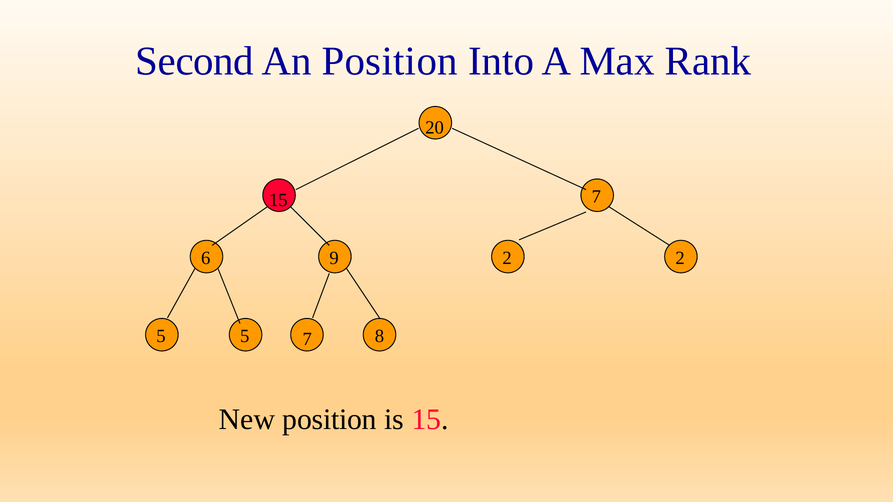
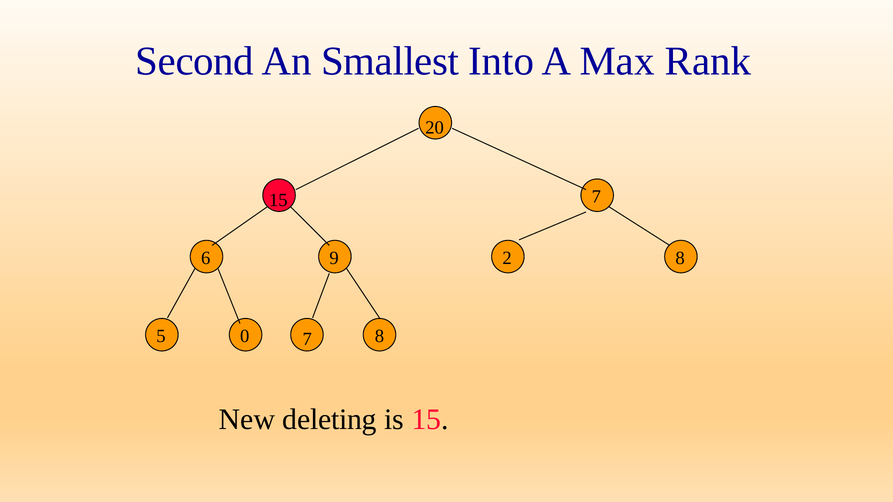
An Position: Position -> Smallest
2 2: 2 -> 8
5 5: 5 -> 0
New position: position -> deleting
